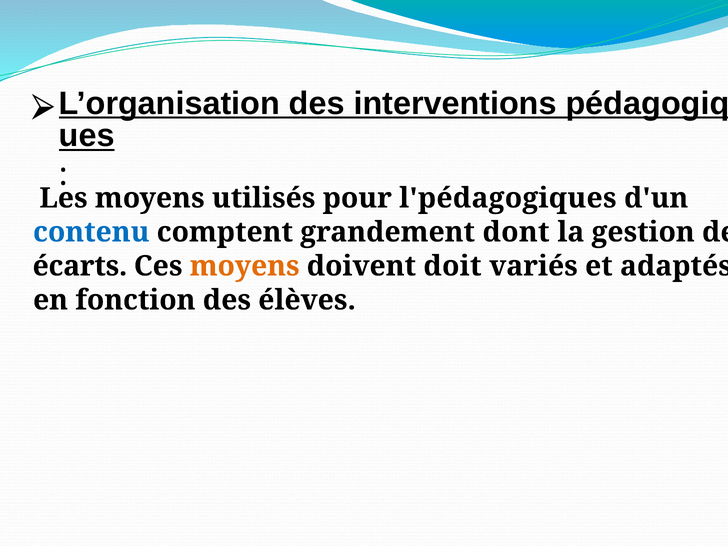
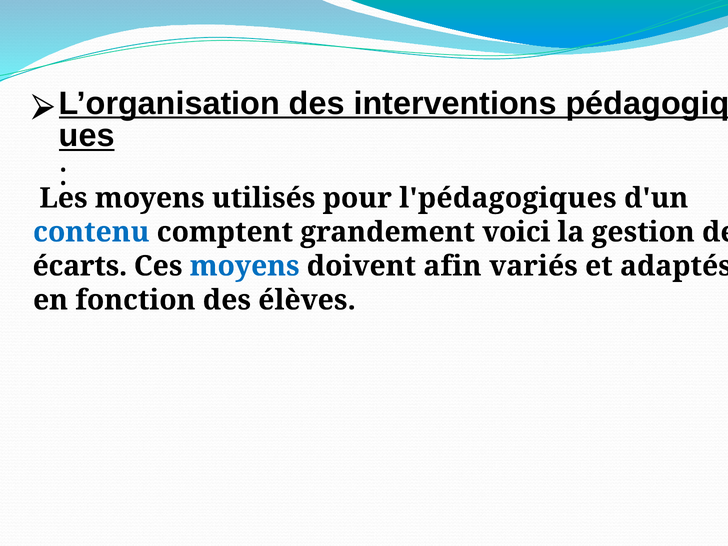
dont: dont -> voici
moyens at (245, 266) colour: orange -> blue
doit: doit -> afin
